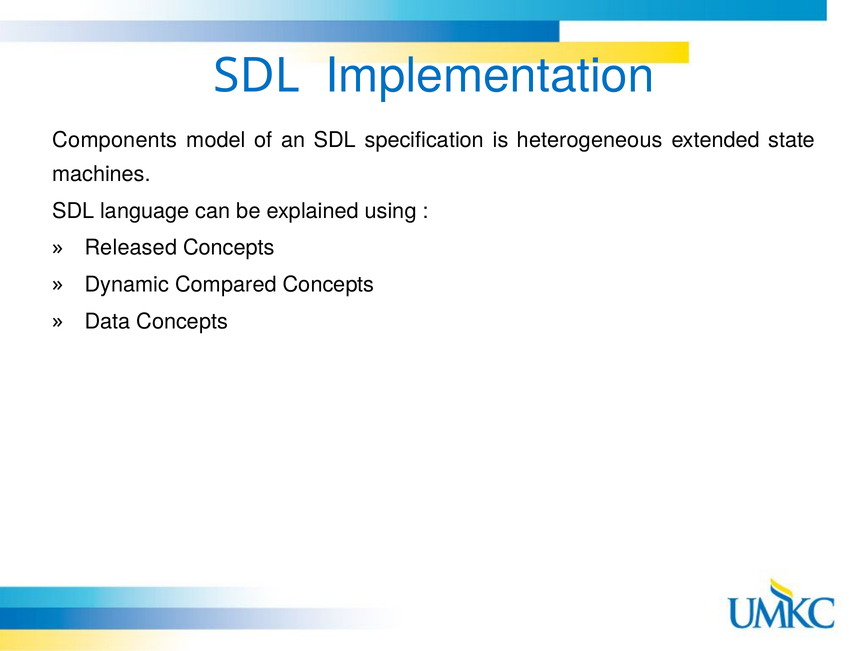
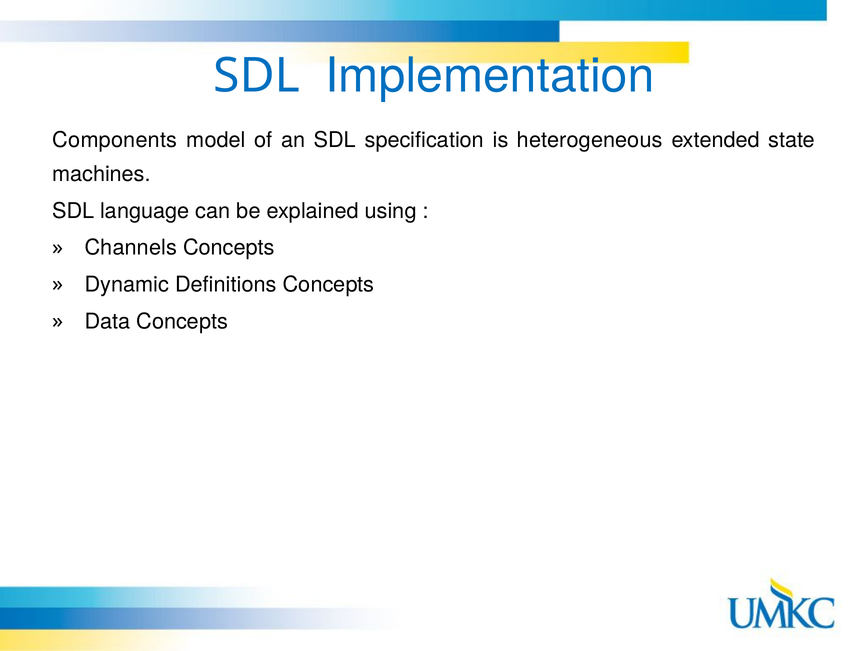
Released: Released -> Channels
Compared: Compared -> Definitions
